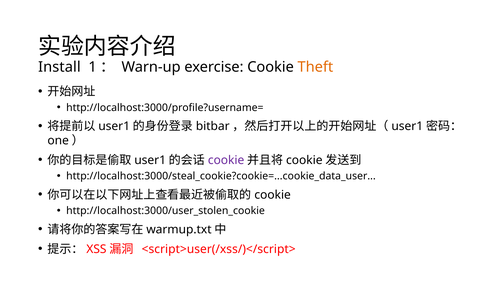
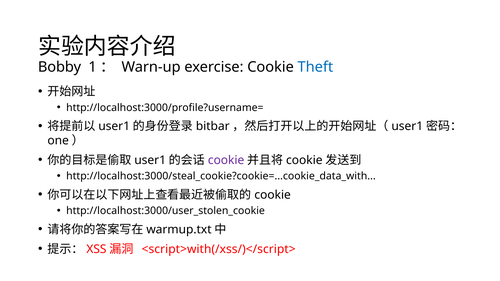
Install: Install -> Bobby
Theft colour: orange -> blue
http://localhost:3000/steal_cookie?cookie=...cookie_data_user: http://localhost:3000/steal_cookie?cookie=...cookie_data_user -> http://localhost:3000/steal_cookie?cookie=...cookie_data_with
<script>user(/xss/)</script>: <script>user(/xss/)</script> -> <script>with(/xss/)</script>
